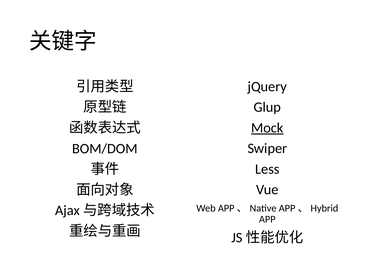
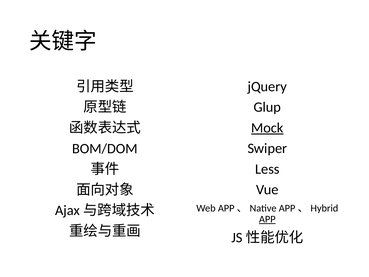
APP underline: none -> present
